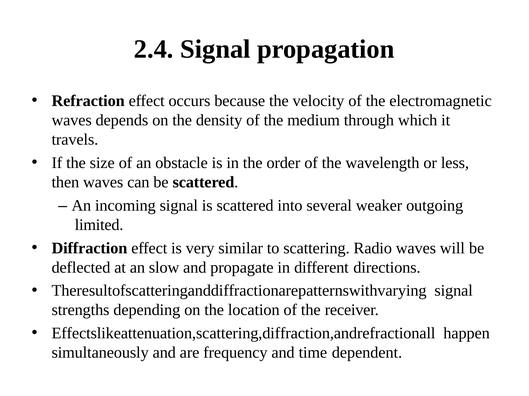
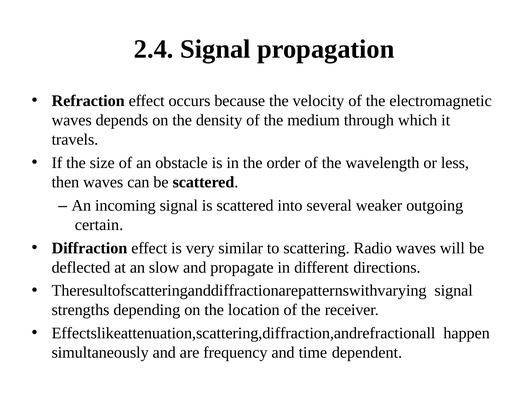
limited: limited -> certain
